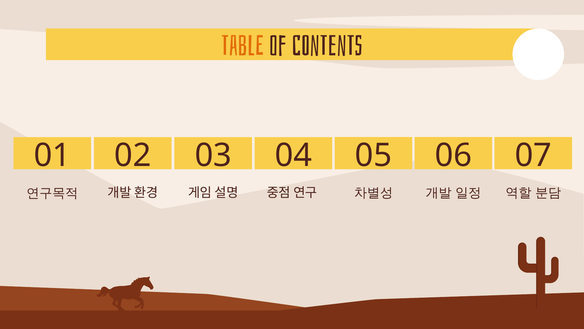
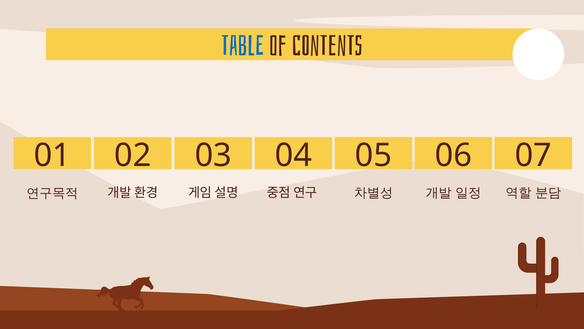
Table colour: orange -> blue
